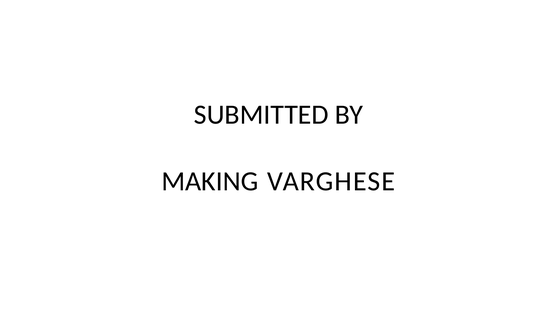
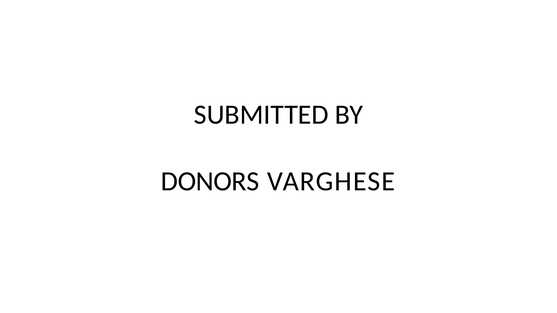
MAKING: MAKING -> DONORS
